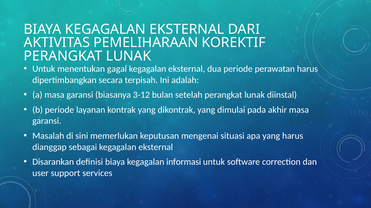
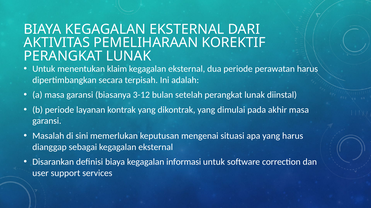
gagal: gagal -> klaim
